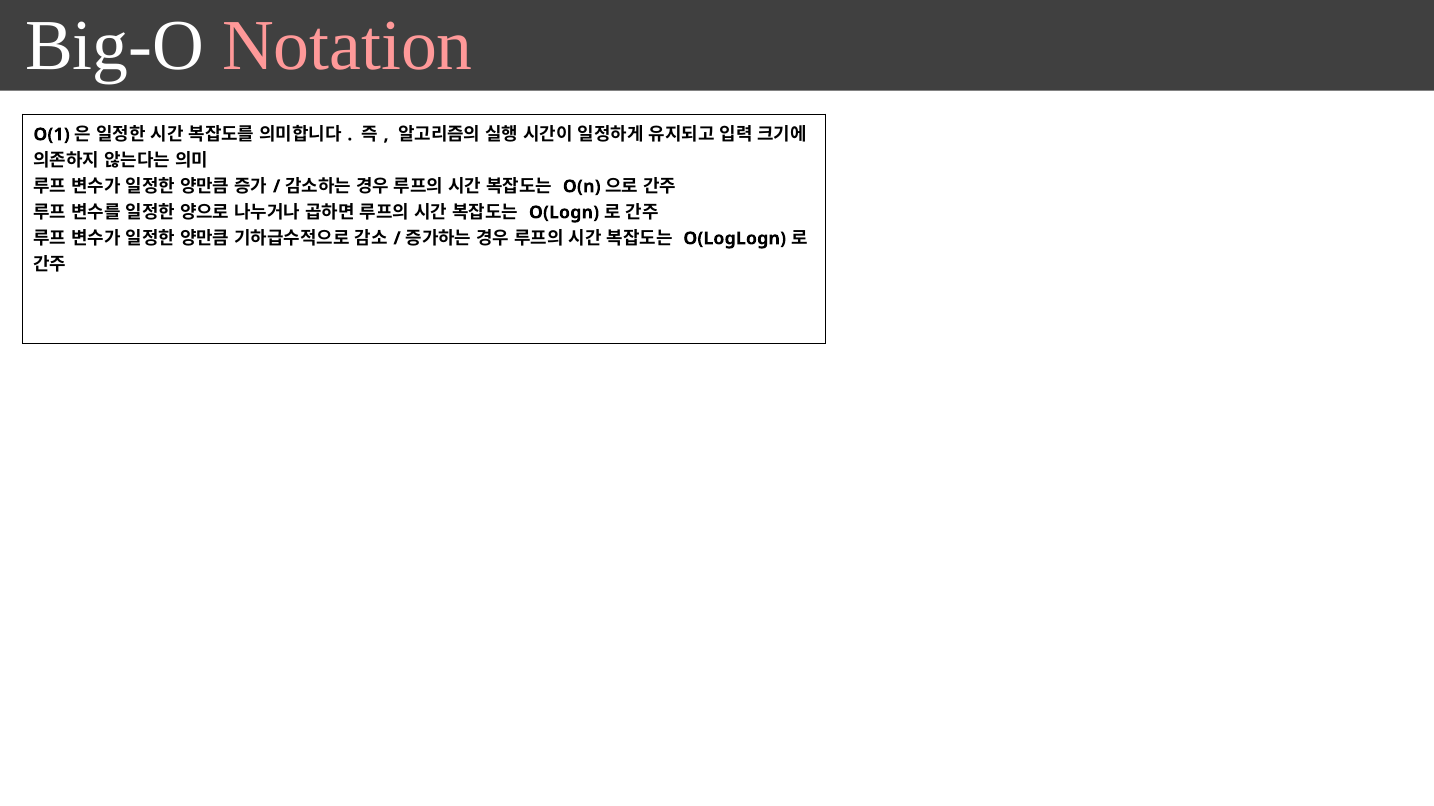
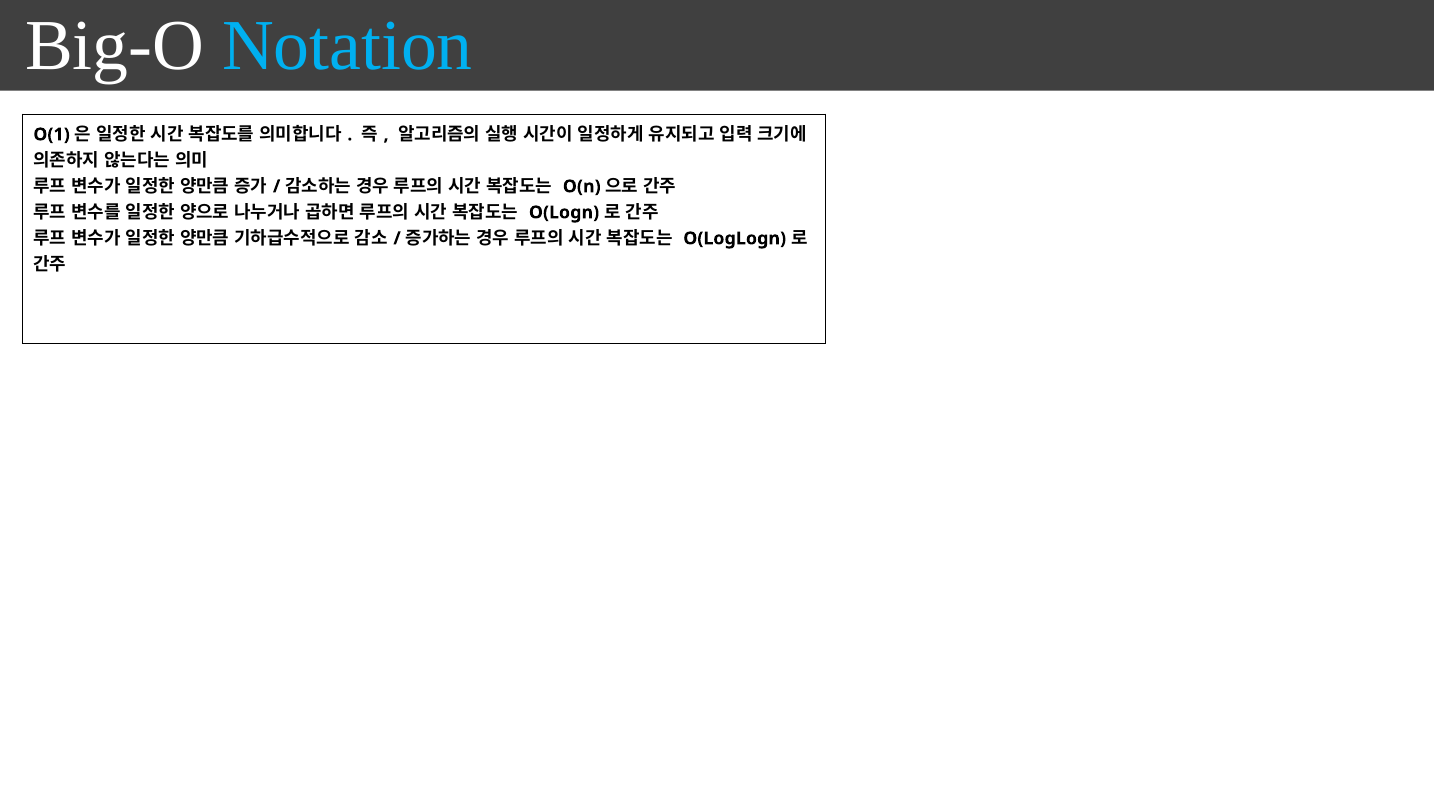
Notation colour: pink -> light blue
